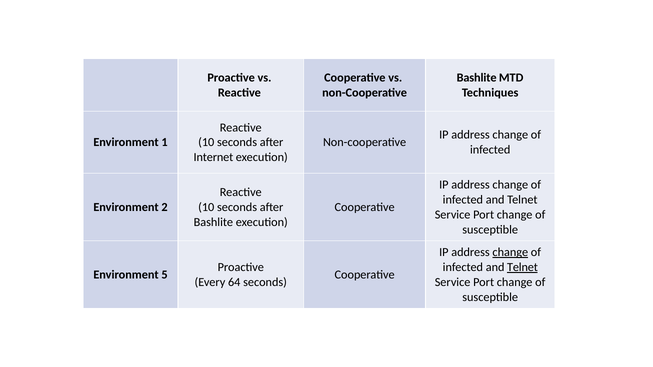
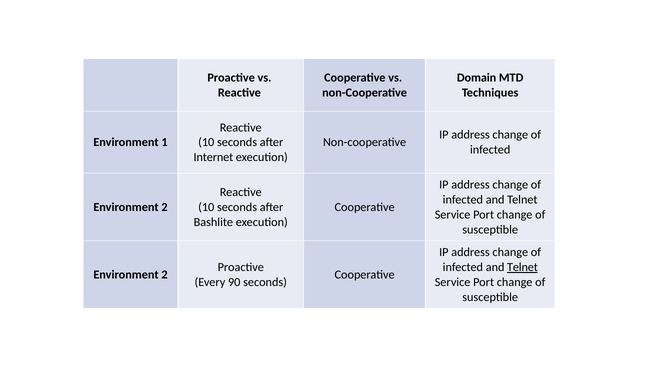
Bashlite at (477, 78): Bashlite -> Domain
change at (510, 252) underline: present -> none
5 at (165, 275): 5 -> 2
64: 64 -> 90
